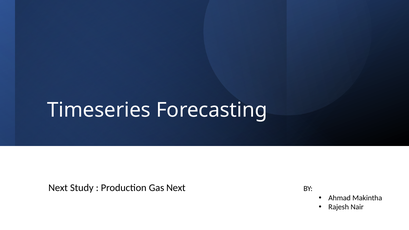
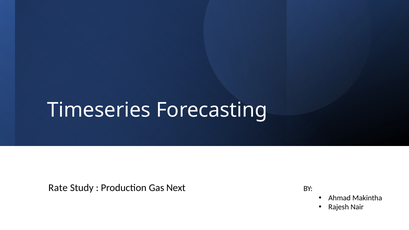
Next at (58, 188): Next -> Rate
